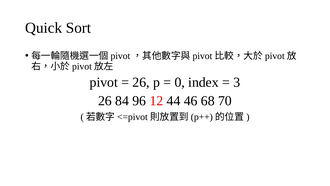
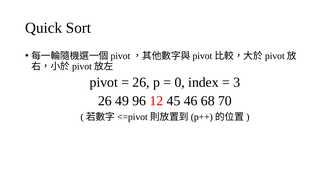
84: 84 -> 49
44: 44 -> 45
